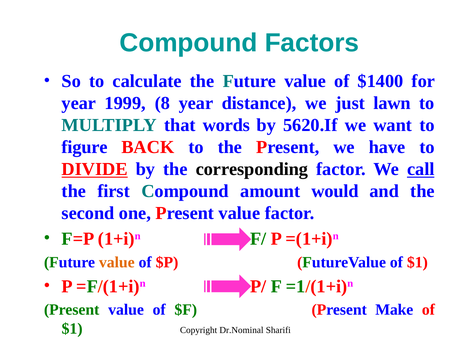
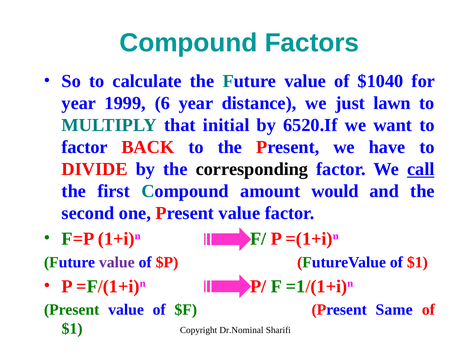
$1400: $1400 -> $1040
8: 8 -> 6
words: words -> initial
5620.If: 5620.If -> 6520.If
figure at (85, 147): figure -> factor
DIVIDE underline: present -> none
value at (117, 262) colour: orange -> purple
Make: Make -> Same
